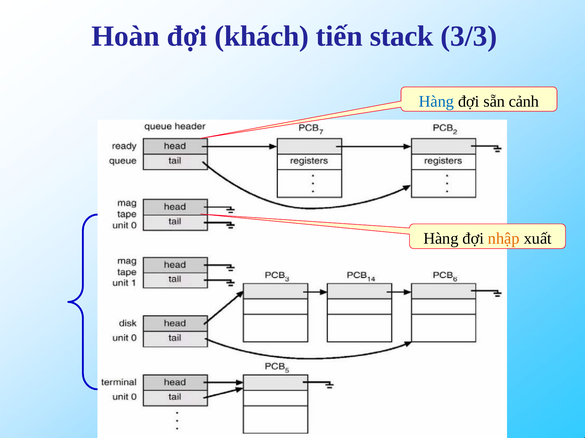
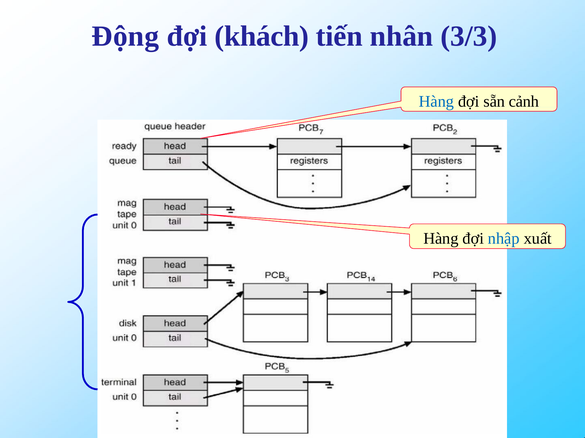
Hoàn: Hoàn -> Động
stack: stack -> nhân
nhập colour: orange -> blue
